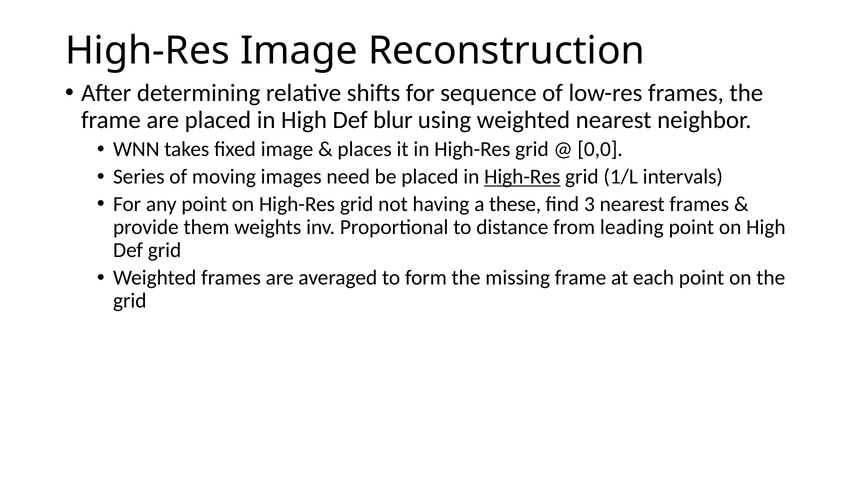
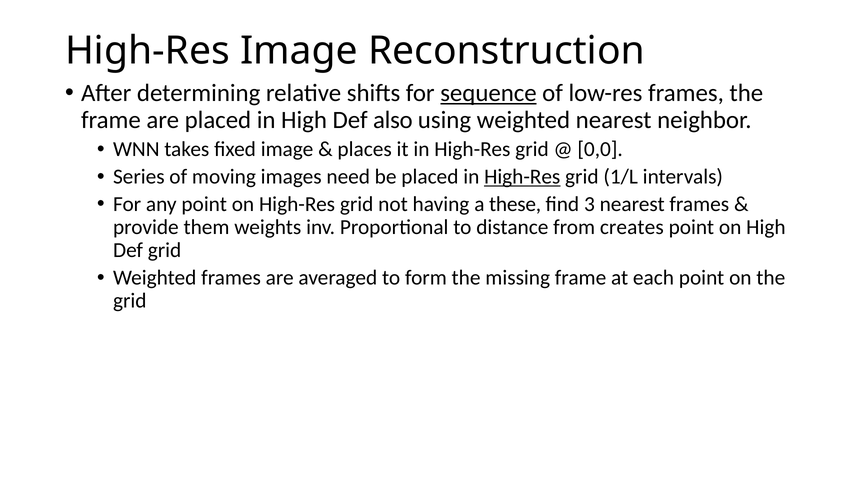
sequence underline: none -> present
blur: blur -> also
leading: leading -> creates
